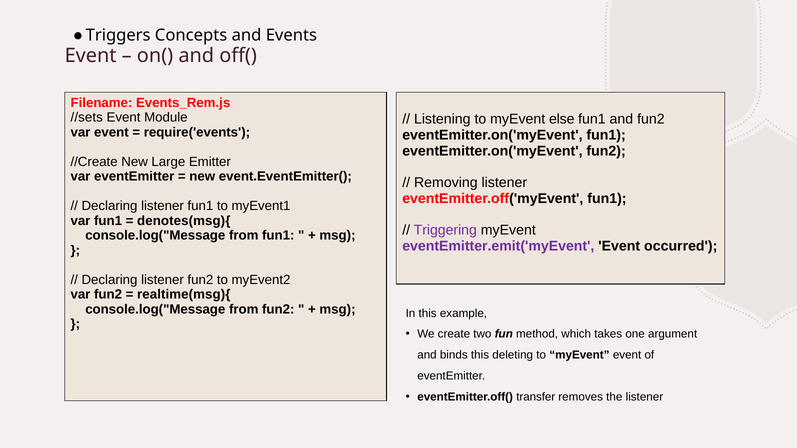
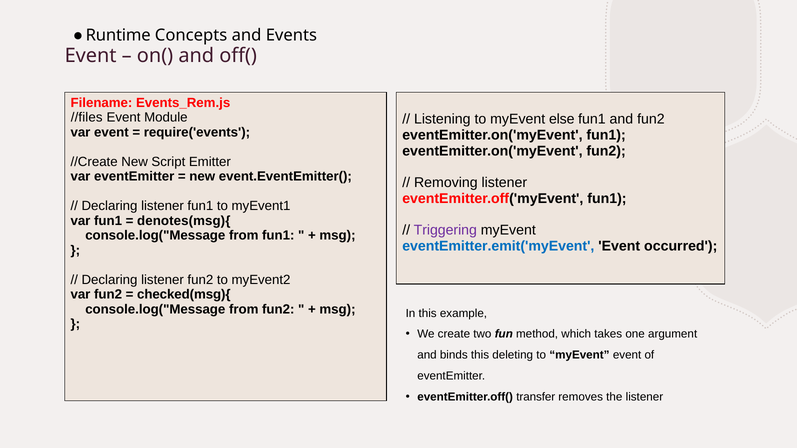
Triggers: Triggers -> Runtime
//sets: //sets -> //files
Large: Large -> Script
eventEmitter.emit('myEvent colour: purple -> blue
realtime(msg){: realtime(msg){ -> checked(msg){
